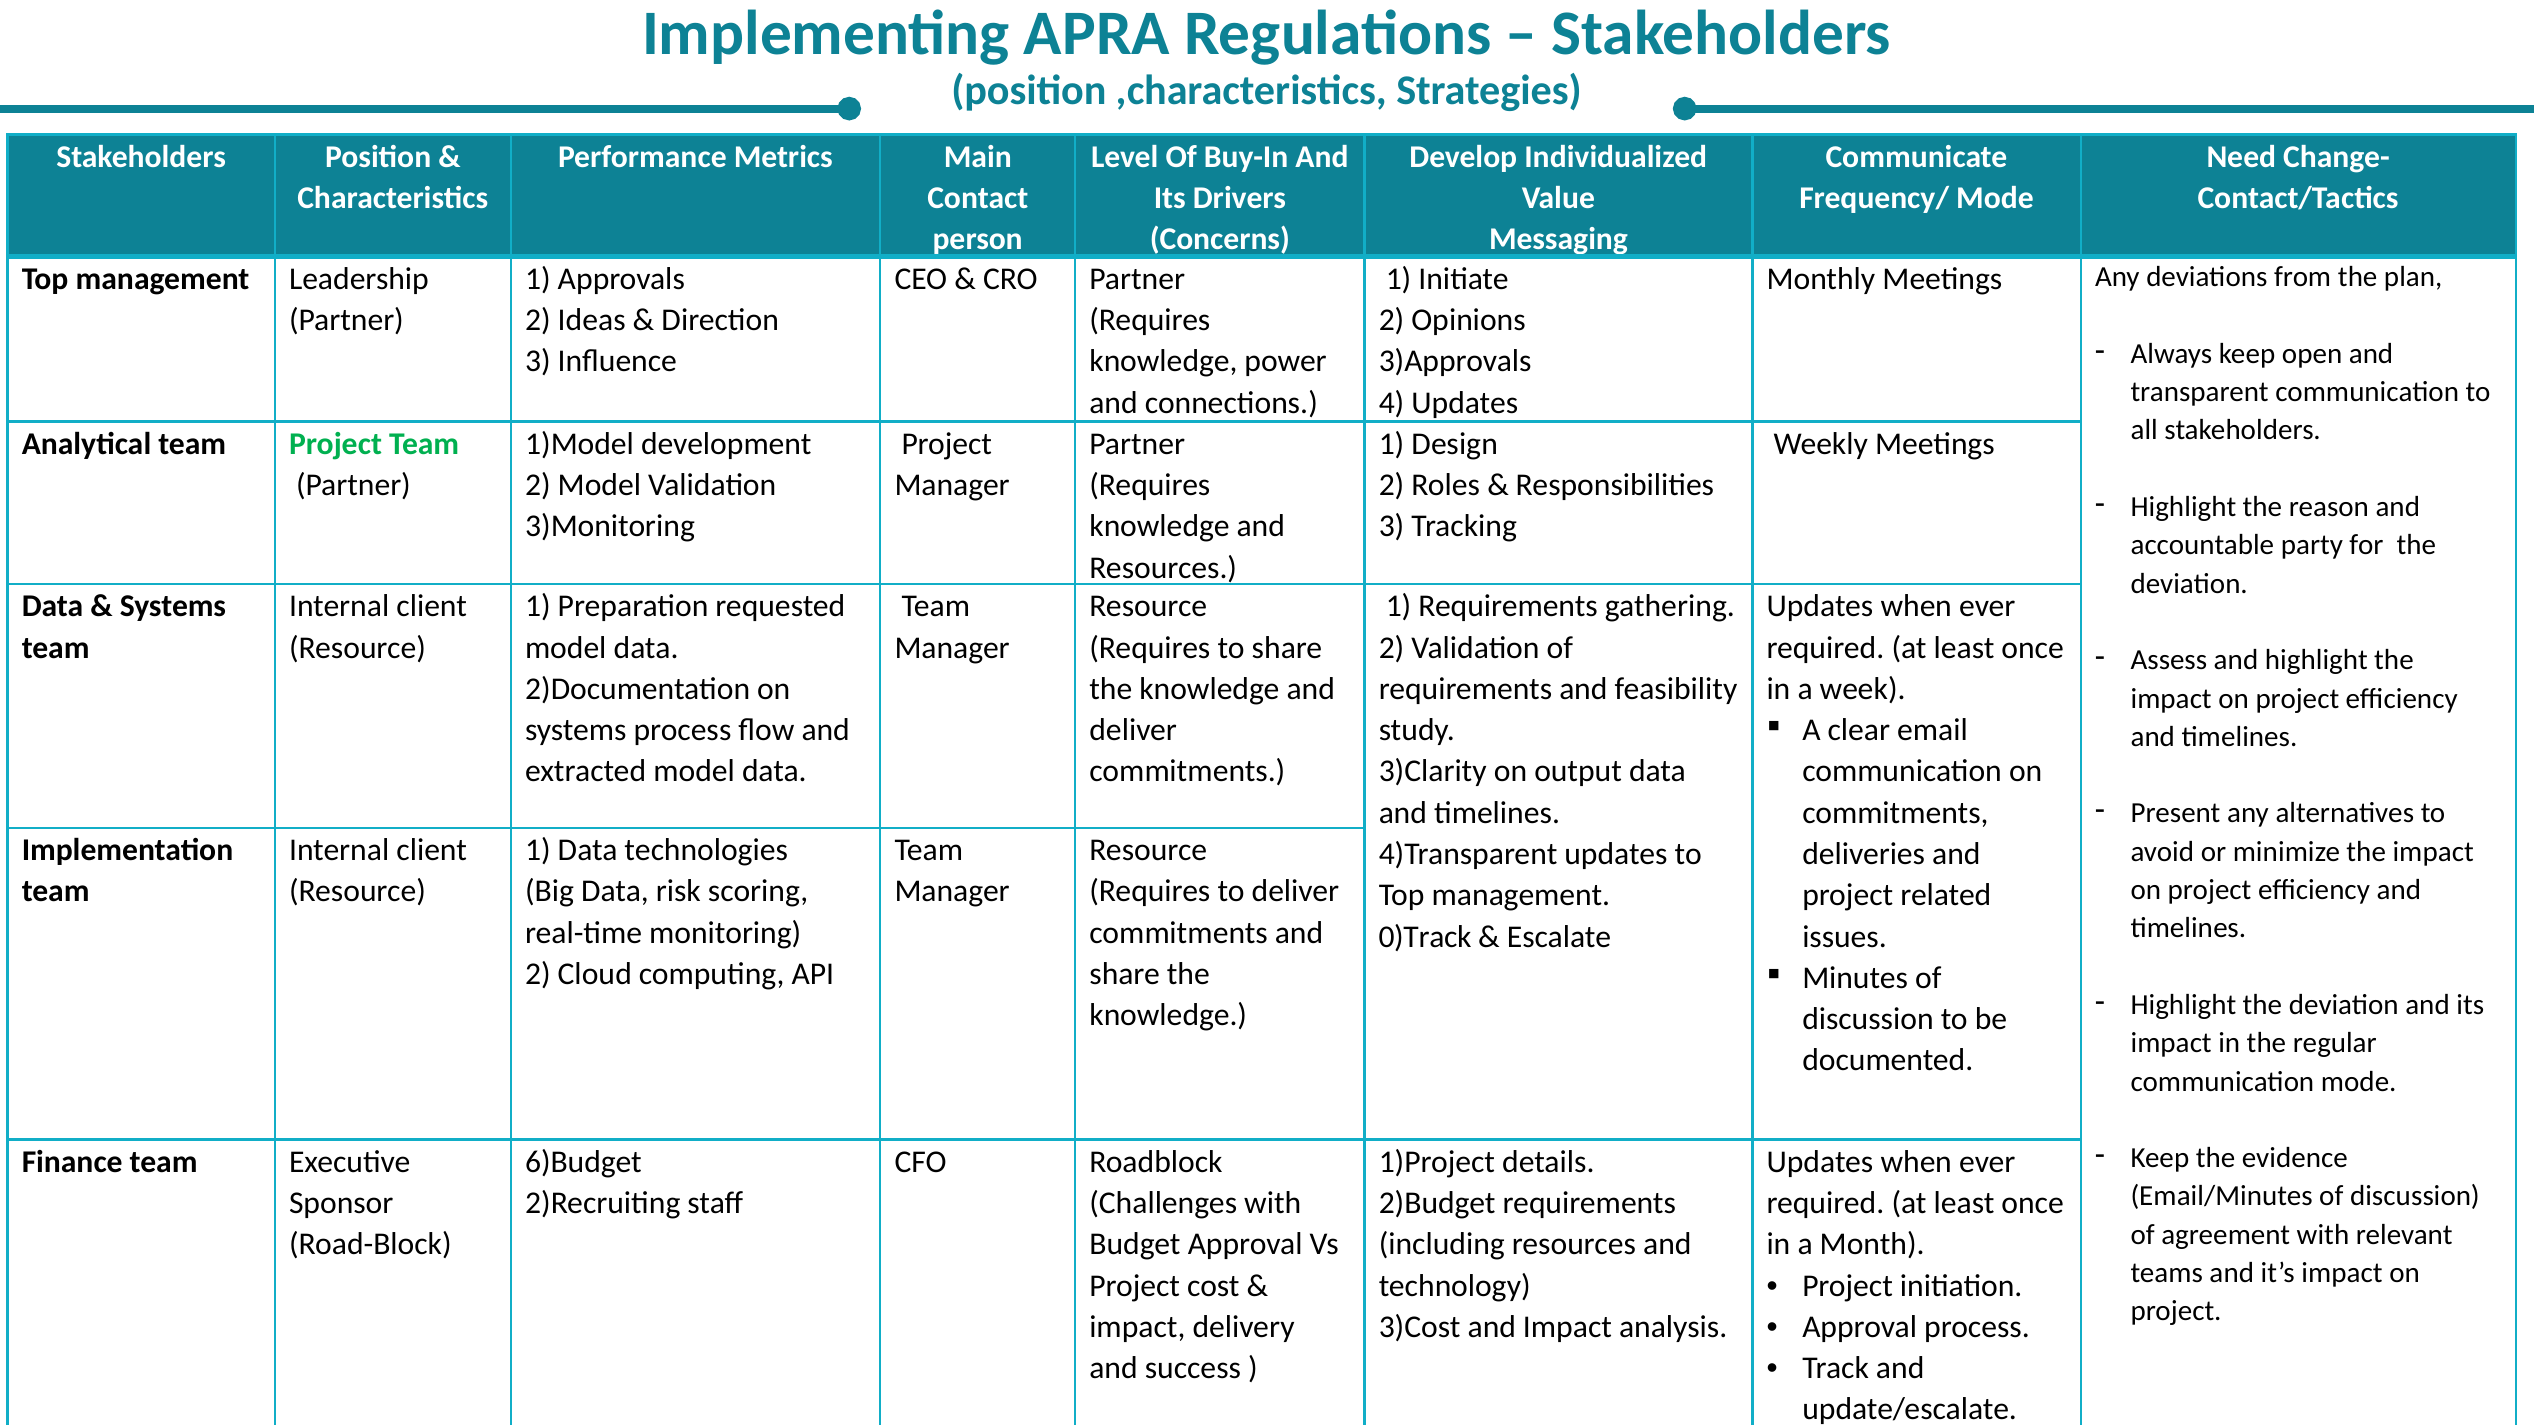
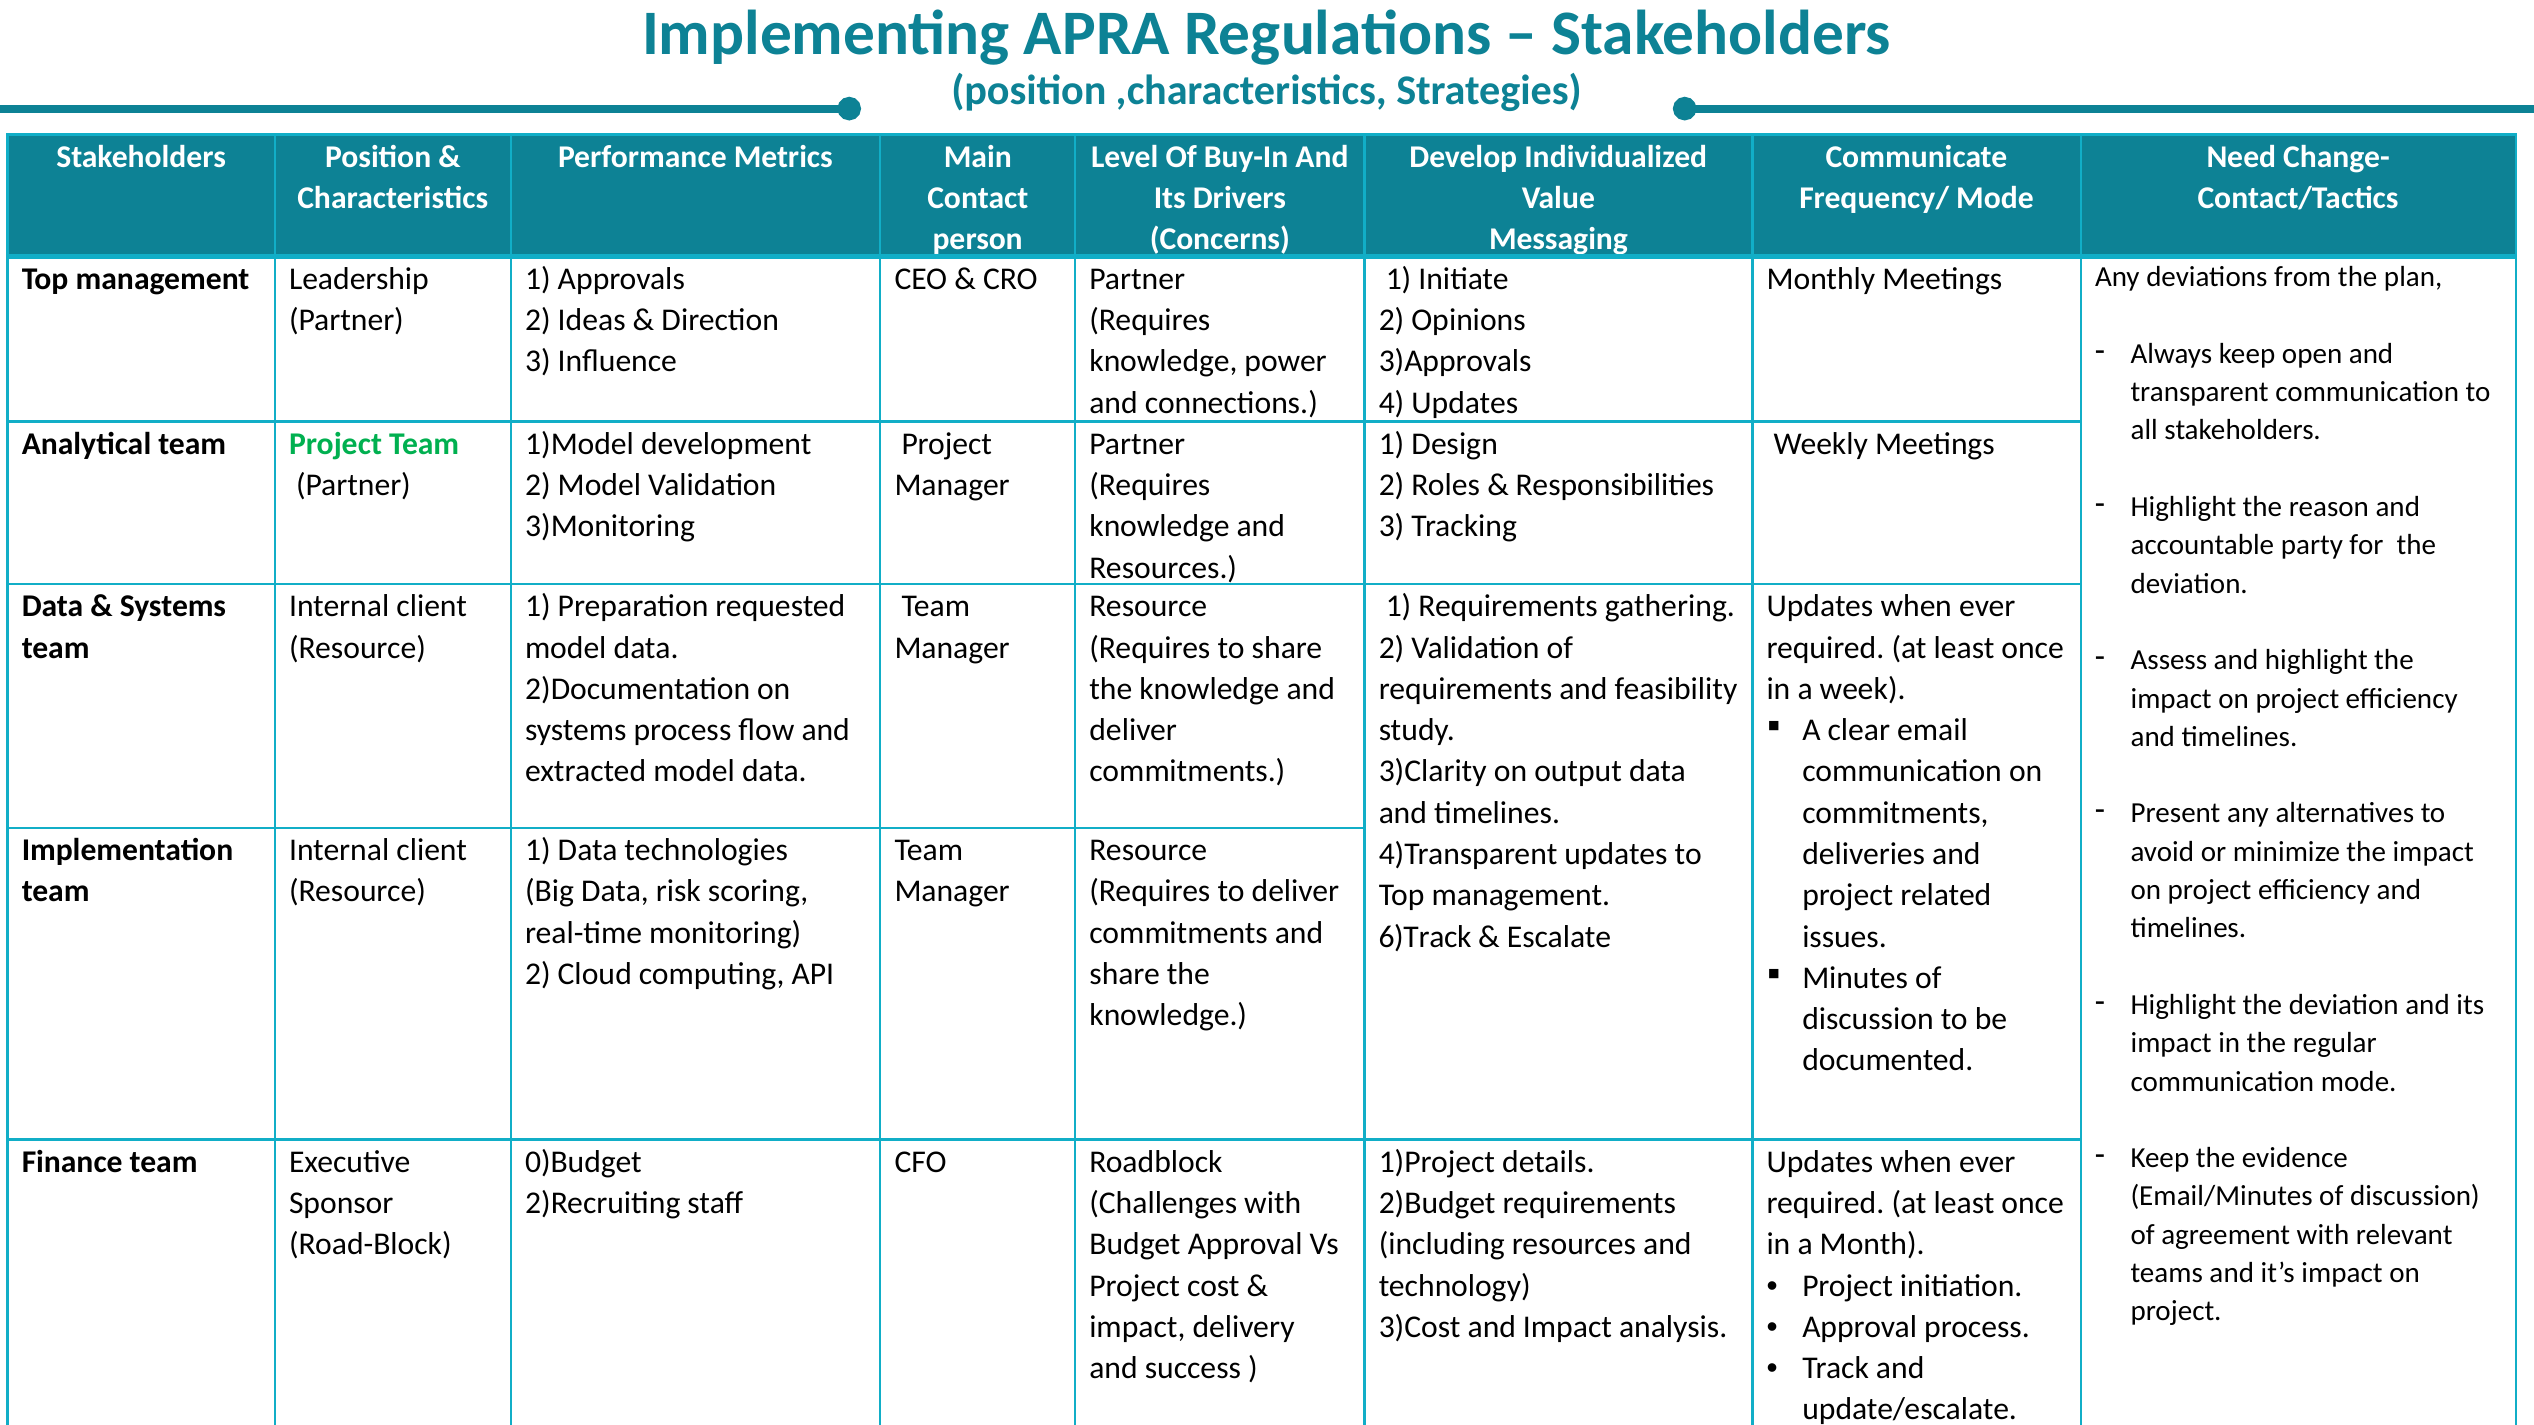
0)Track: 0)Track -> 6)Track
6)Budget: 6)Budget -> 0)Budget
